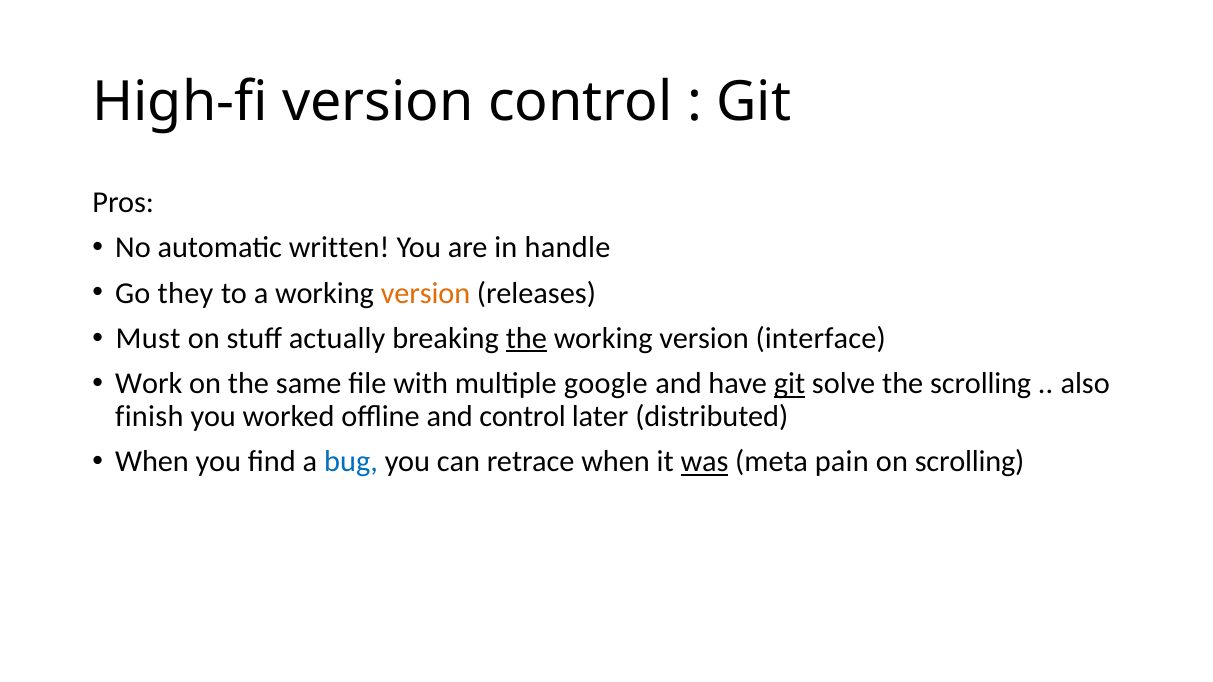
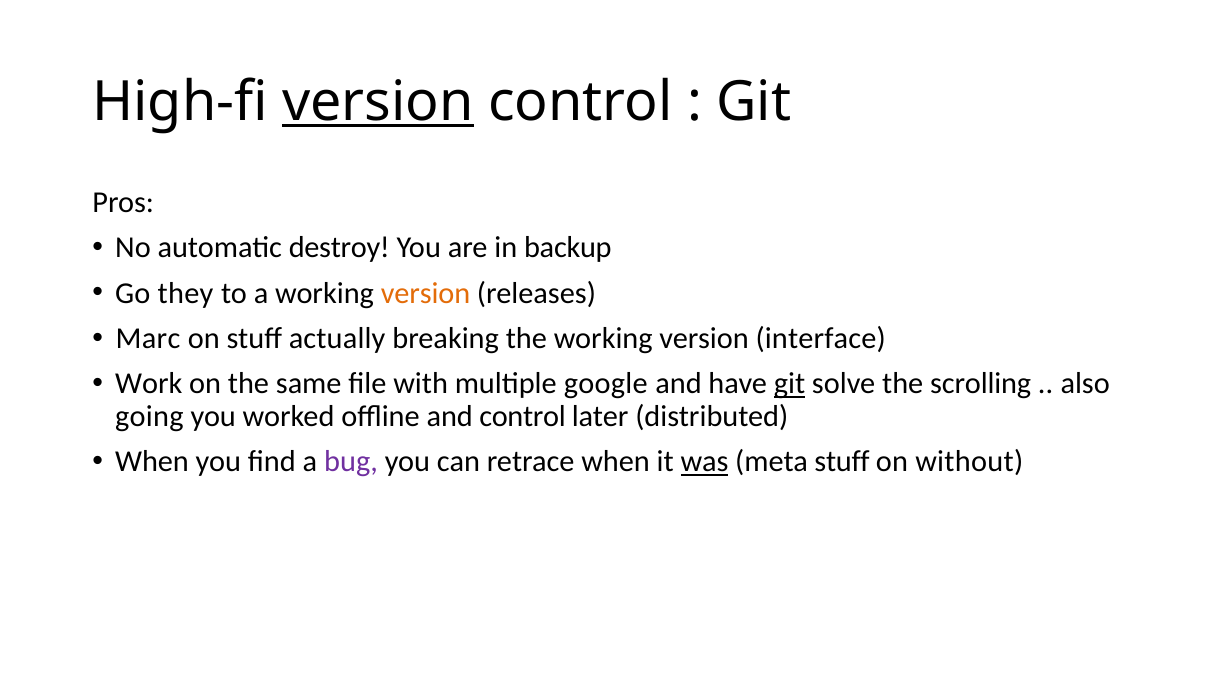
version at (378, 102) underline: none -> present
written: written -> destroy
handle: handle -> backup
Must: Must -> Marc
the at (526, 339) underline: present -> none
finish: finish -> going
bug colour: blue -> purple
meta pain: pain -> stuff
on scrolling: scrolling -> without
